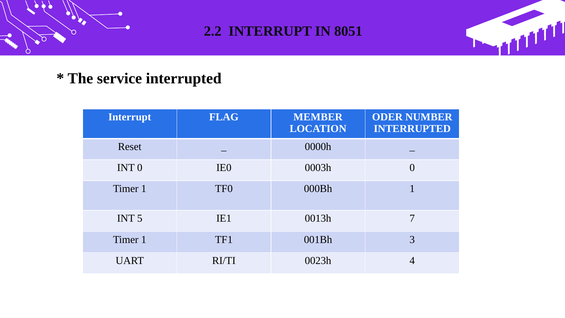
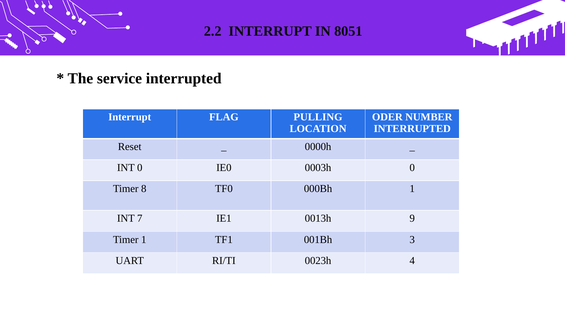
MEMBER: MEMBER -> PULLING
1 at (144, 189): 1 -> 8
5: 5 -> 7
7: 7 -> 9
